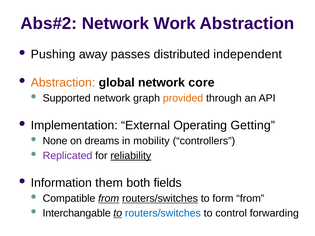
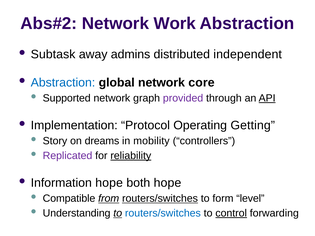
Pushing: Pushing -> Subtask
passes: passes -> admins
Abstraction at (63, 83) colour: orange -> blue
provided colour: orange -> purple
API underline: none -> present
External: External -> Protocol
None: None -> Story
Information them: them -> hope
both fields: fields -> hope
form from: from -> level
Interchangable: Interchangable -> Understanding
control underline: none -> present
